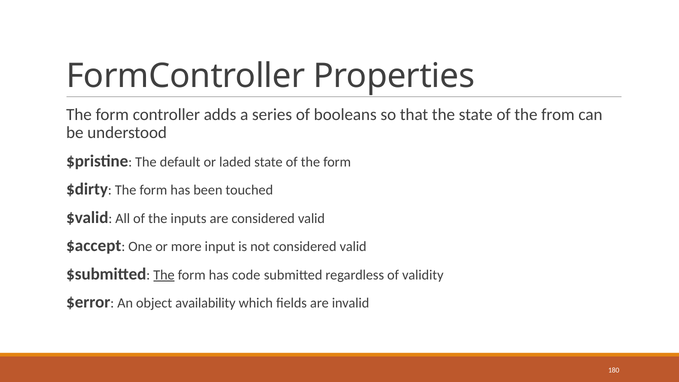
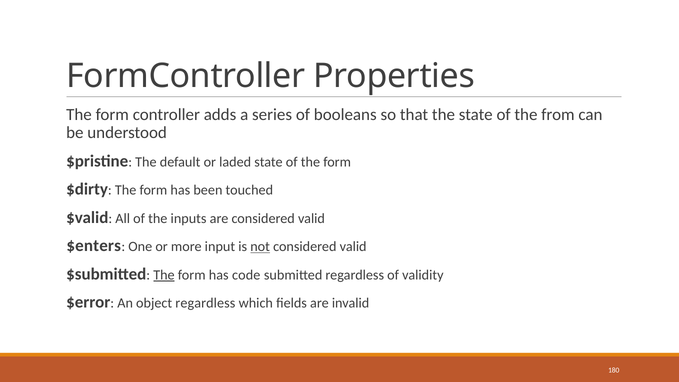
$accept: $accept -> $enters
not underline: none -> present
object availability: availability -> regardless
